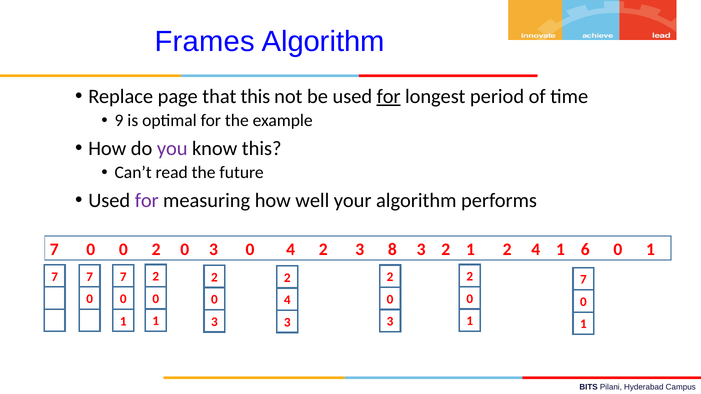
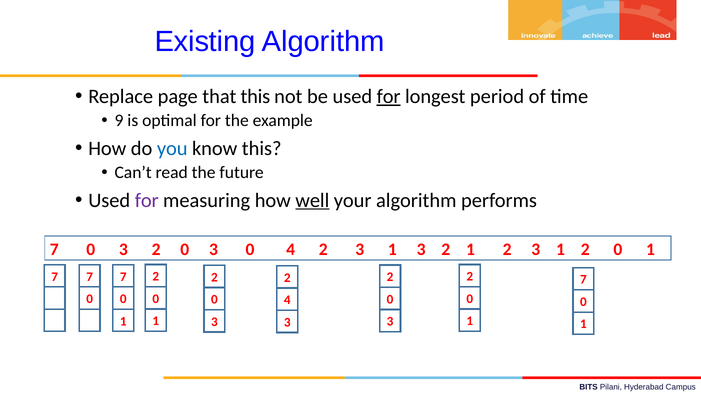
Frames: Frames -> Existing
you colour: purple -> blue
well underline: none -> present
7 0 0: 0 -> 3
4 2 3 8: 8 -> 1
1 2 4: 4 -> 3
6 at (585, 249): 6 -> 2
